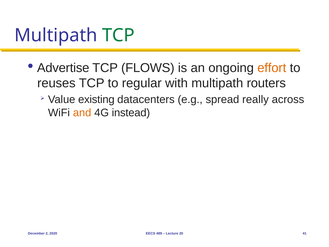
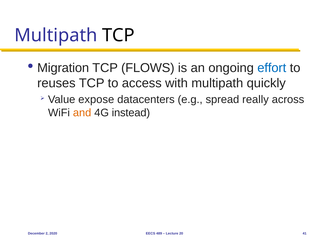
TCP at (118, 35) colour: green -> black
Advertise: Advertise -> Migration
effort colour: orange -> blue
regular: regular -> access
routers: routers -> quickly
existing: existing -> expose
